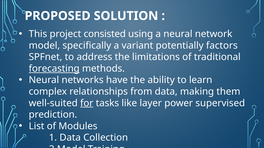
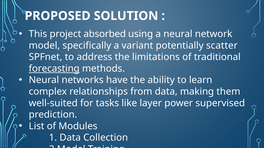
consisted: consisted -> absorbed
factors: factors -> scatter
for underline: present -> none
